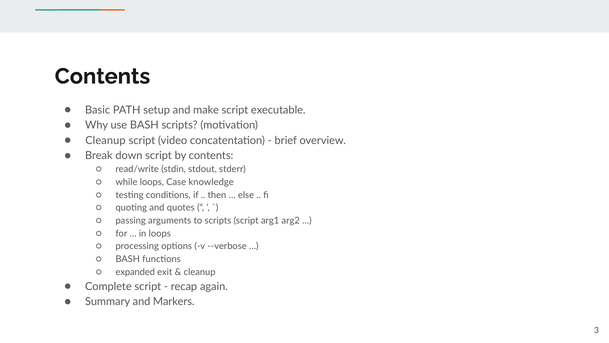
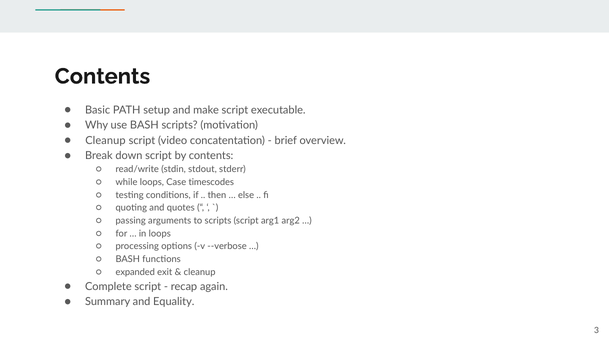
knowledge: knowledge -> timescodes
Markers: Markers -> Equality
